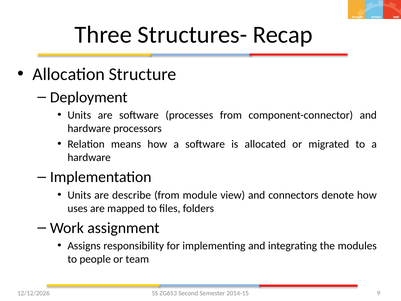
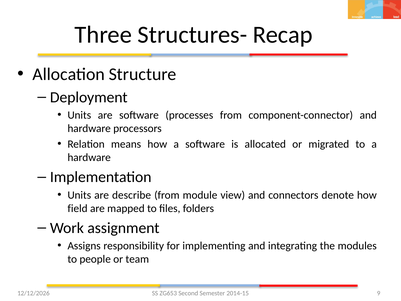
uses: uses -> field
